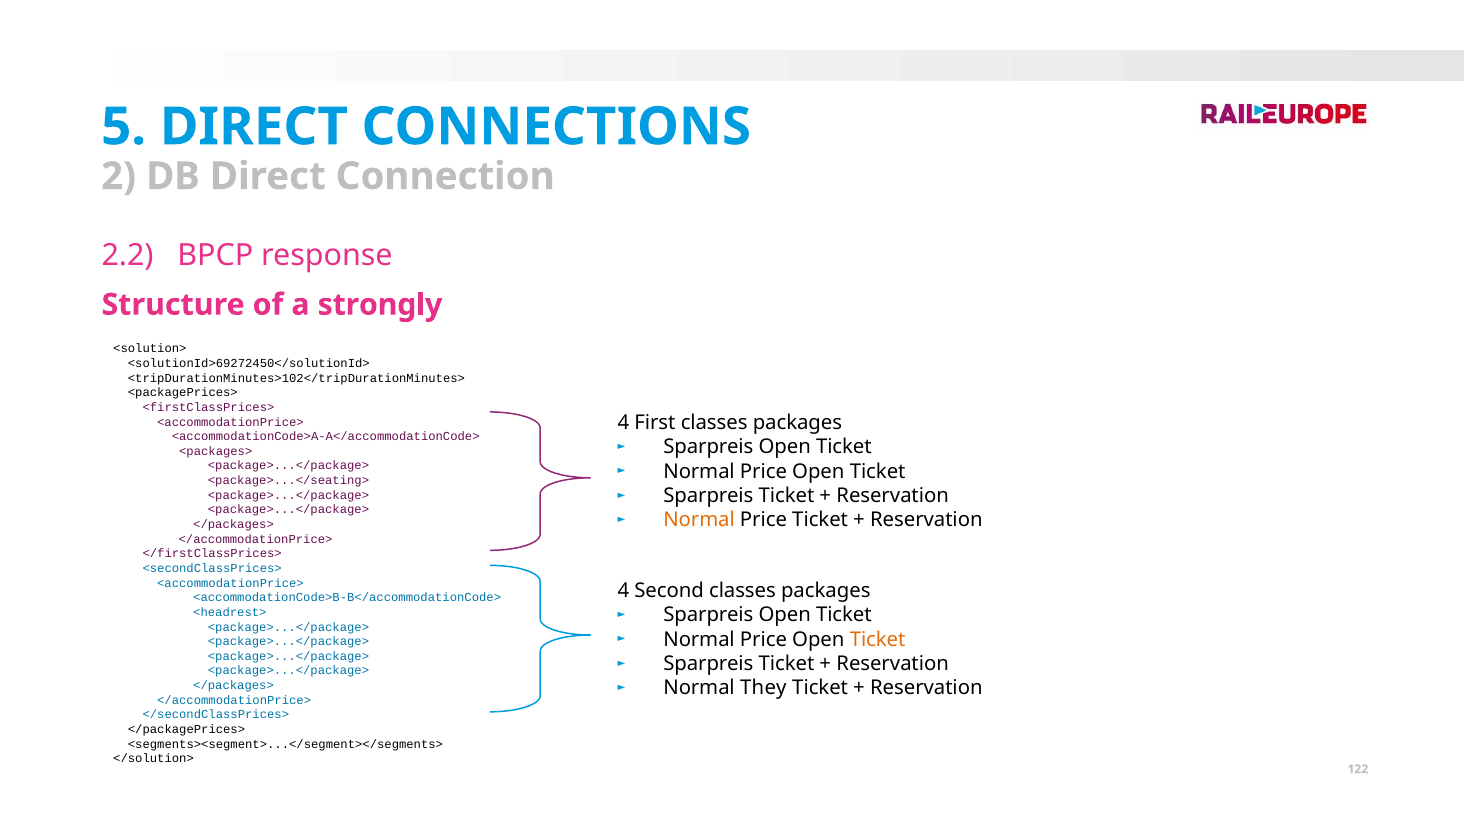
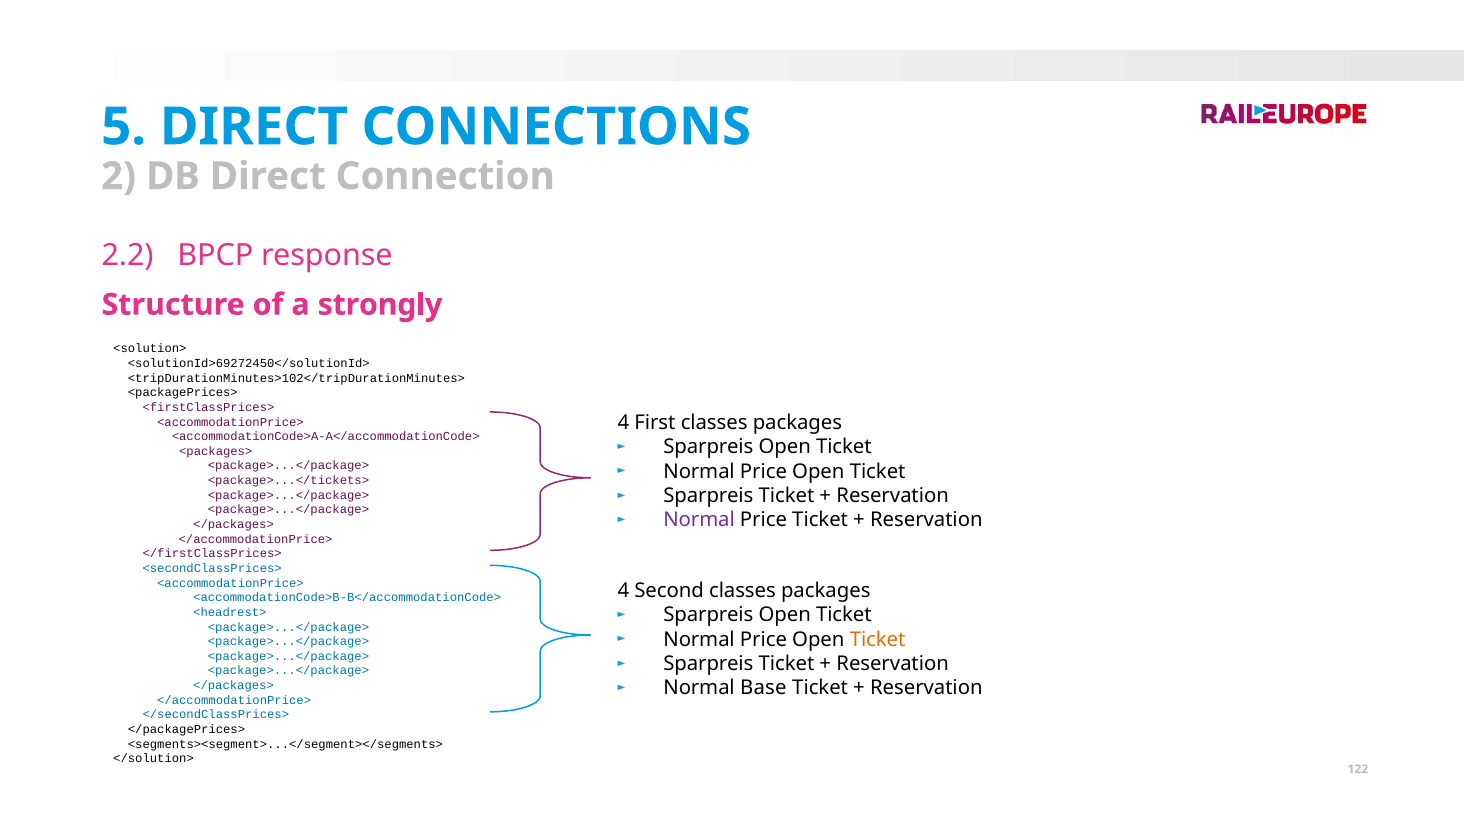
<package>...</seating>: <package>...</seating> -> <package>...</tickets>
Normal at (699, 520) colour: orange -> purple
They: They -> Base
